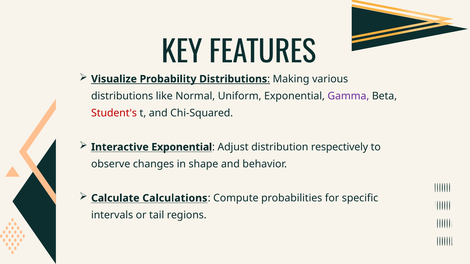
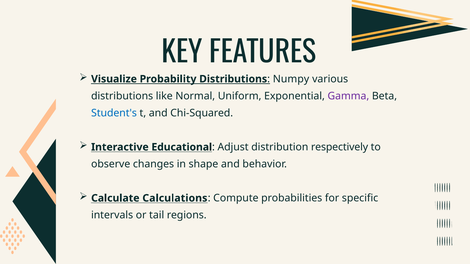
Making: Making -> Numpy
Student's colour: red -> blue
Interactive Exponential: Exponential -> Educational
